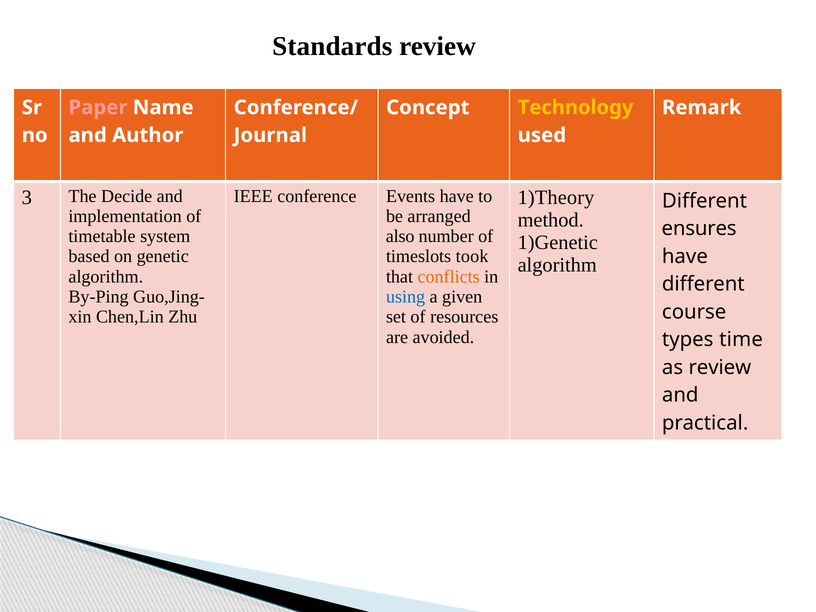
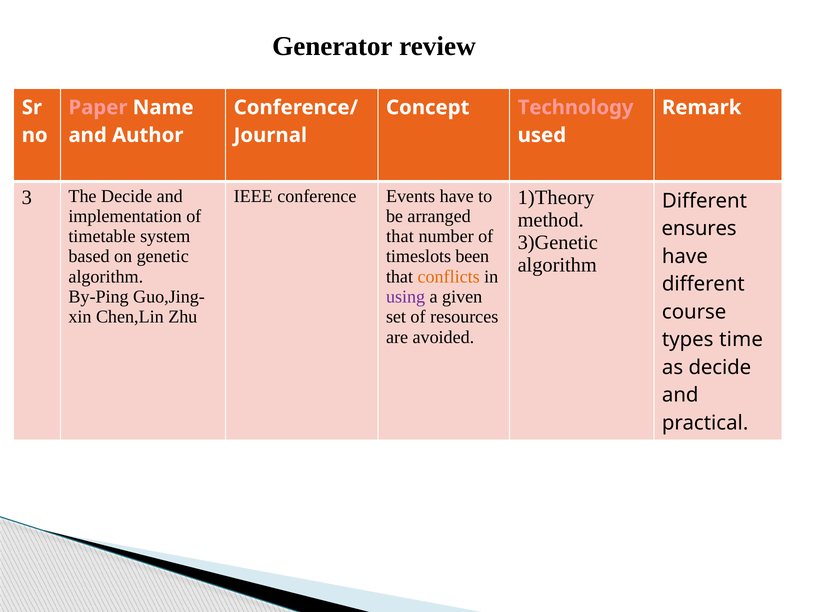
Standards: Standards -> Generator
Technology colour: yellow -> pink
also at (400, 236): also -> that
1)Genetic: 1)Genetic -> 3)Genetic
took: took -> been
using colour: blue -> purple
as review: review -> decide
